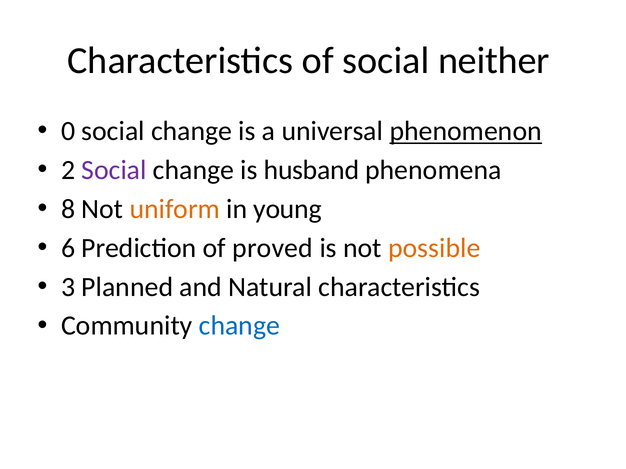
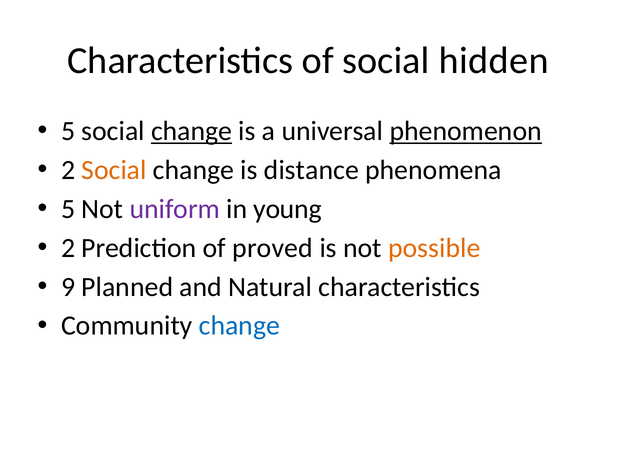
neither: neither -> hidden
0 at (68, 131): 0 -> 5
change at (192, 131) underline: none -> present
Social at (114, 170) colour: purple -> orange
husband: husband -> distance
8 at (68, 209): 8 -> 5
uniform colour: orange -> purple
6 at (68, 248): 6 -> 2
3: 3 -> 9
